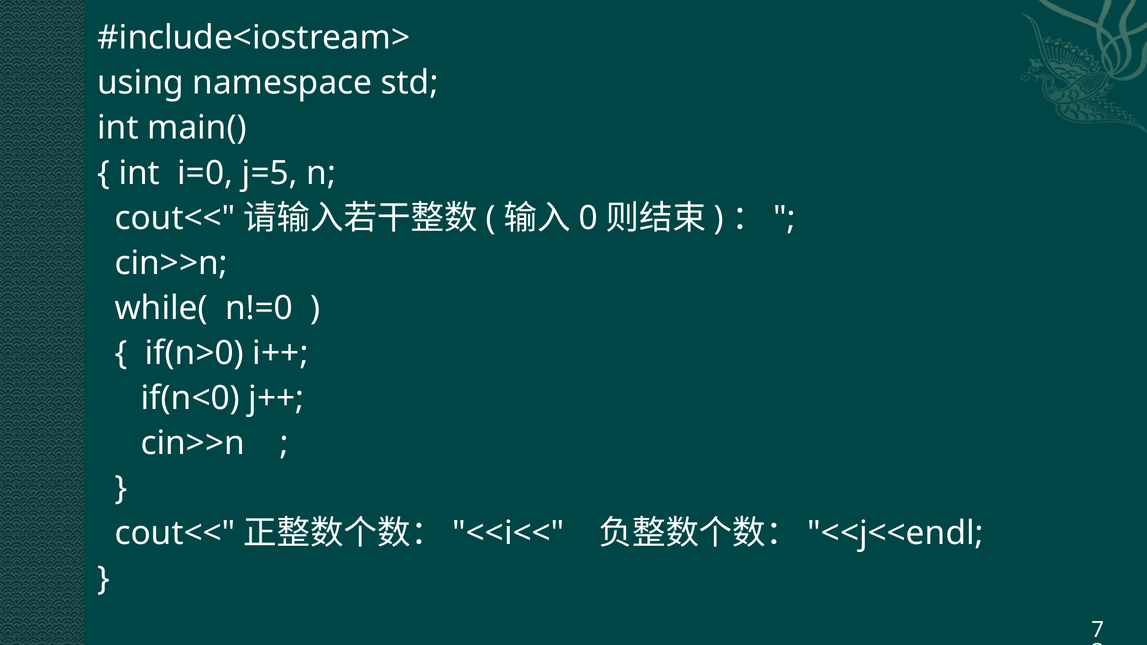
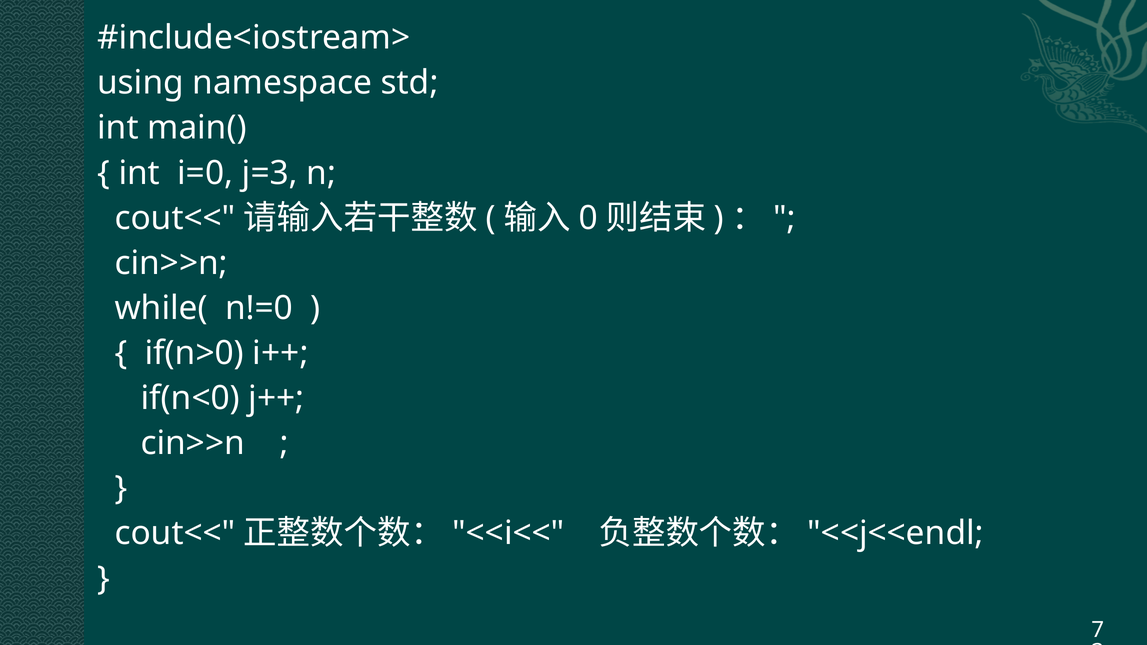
j=5: j=5 -> j=3
